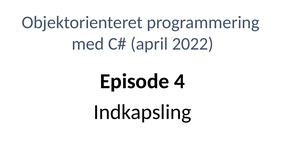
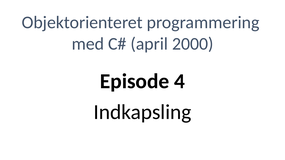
2022: 2022 -> 2000
